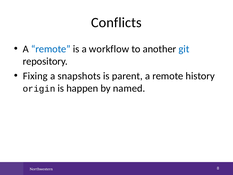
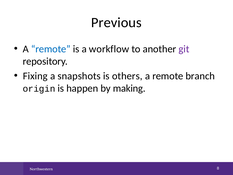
Conflicts: Conflicts -> Previous
git colour: blue -> purple
parent: parent -> others
history: history -> branch
named: named -> making
